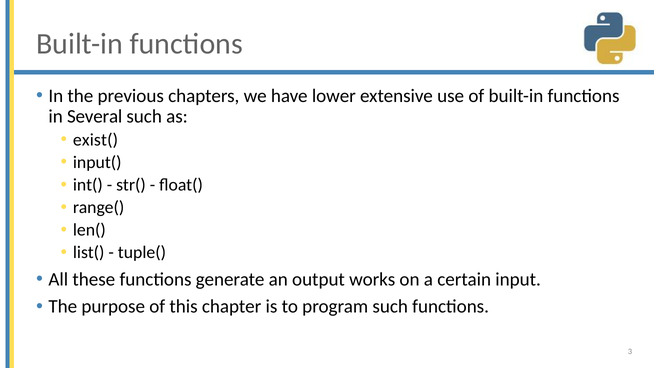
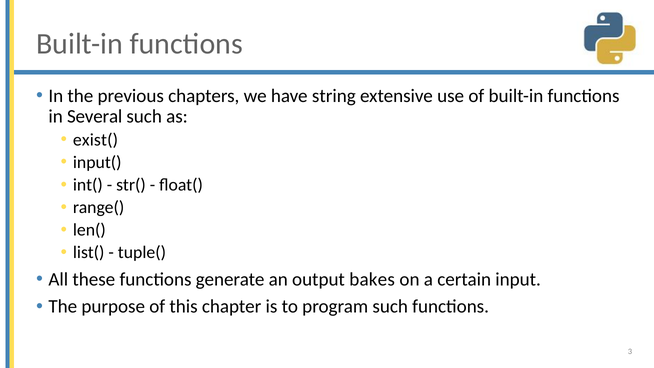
lower: lower -> string
works: works -> bakes
